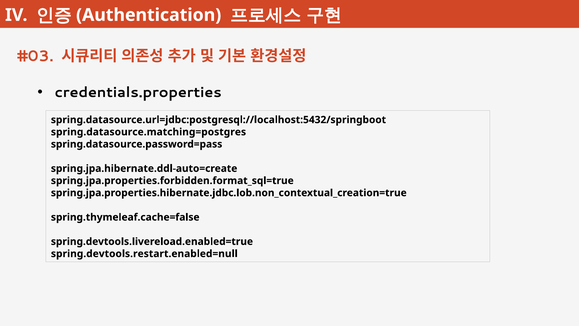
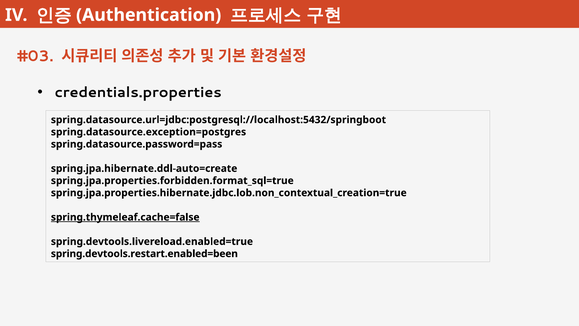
spring.datasource.matching=postgres: spring.datasource.matching=postgres -> spring.datasource.exception=postgres
spring.thymeleaf.cache=false underline: none -> present
spring.devtools.restart.enabled=null: spring.devtools.restart.enabled=null -> spring.devtools.restart.enabled=been
